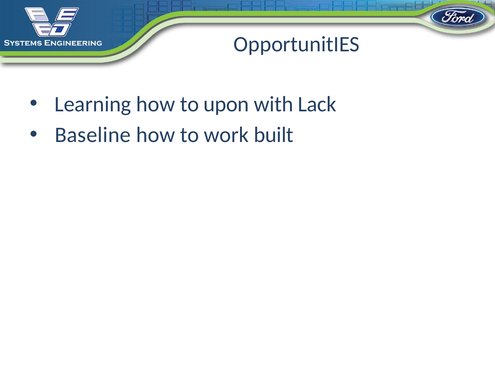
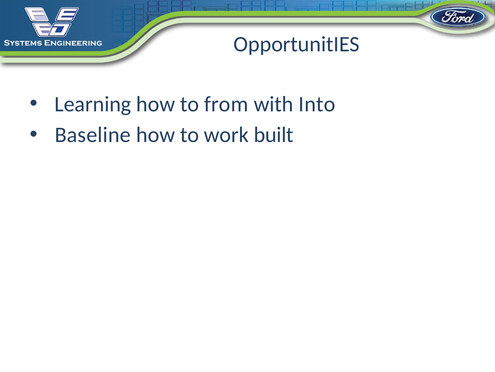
upon: upon -> from
Lack: Lack -> Into
